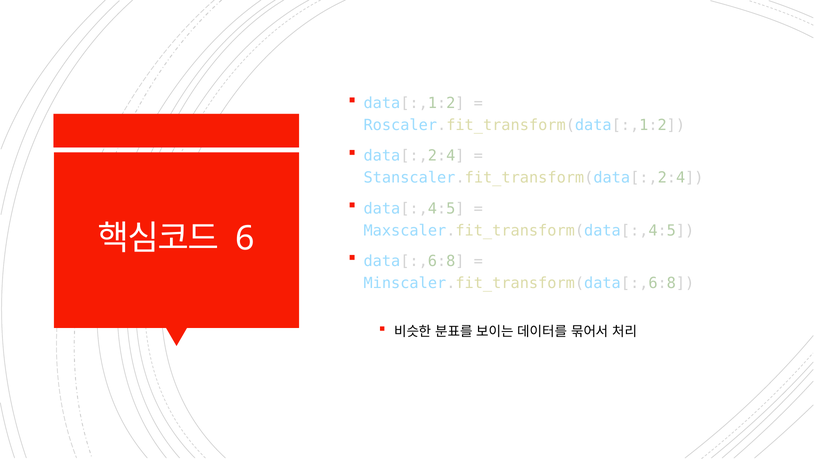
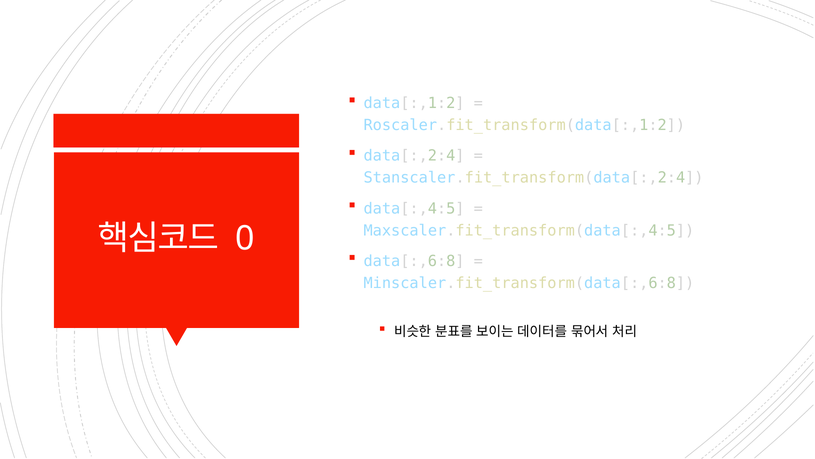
6: 6 -> 0
